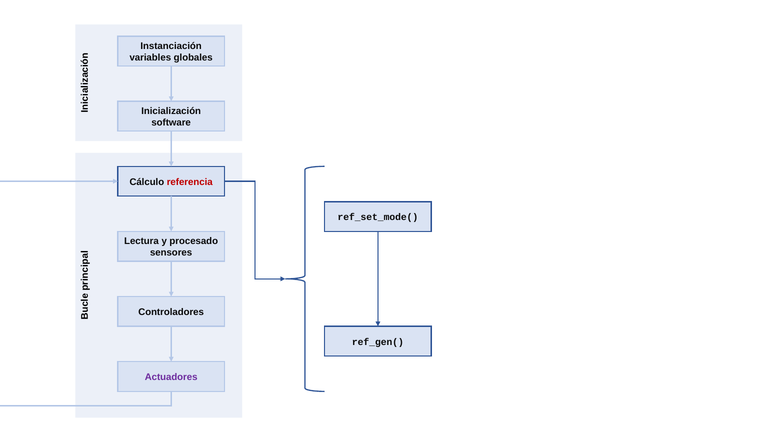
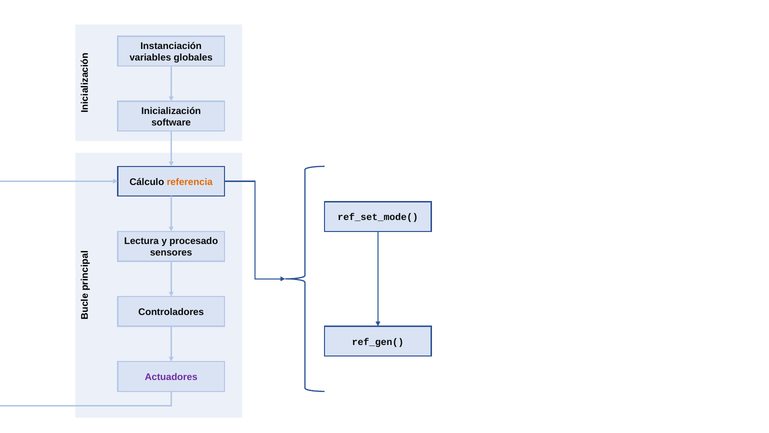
referencia colour: red -> orange
